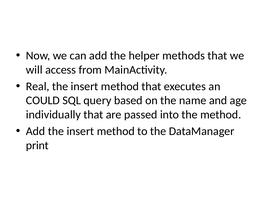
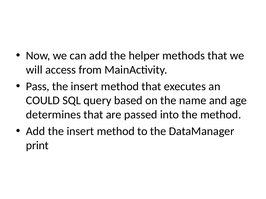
Real: Real -> Pass
individually: individually -> determines
